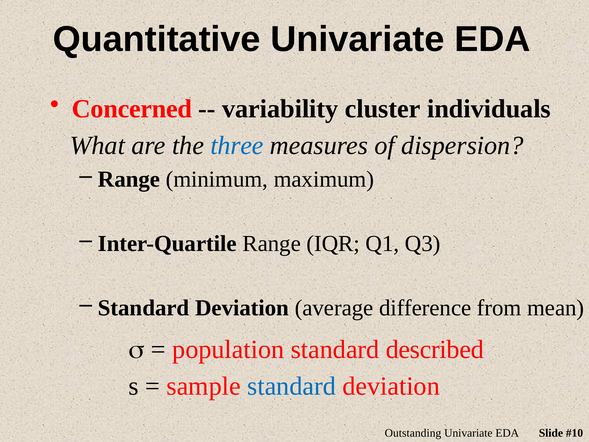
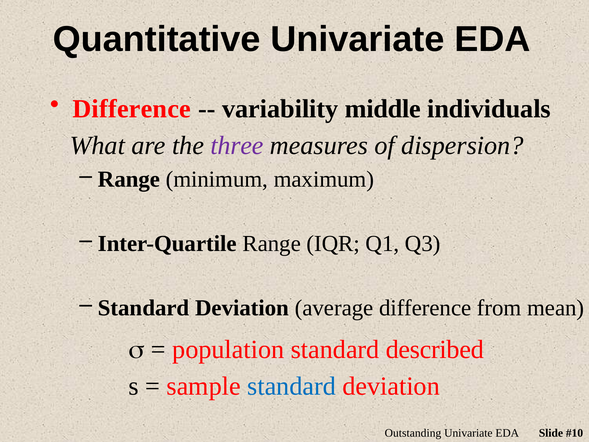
Concerned at (132, 109): Concerned -> Difference
cluster: cluster -> middle
three colour: blue -> purple
